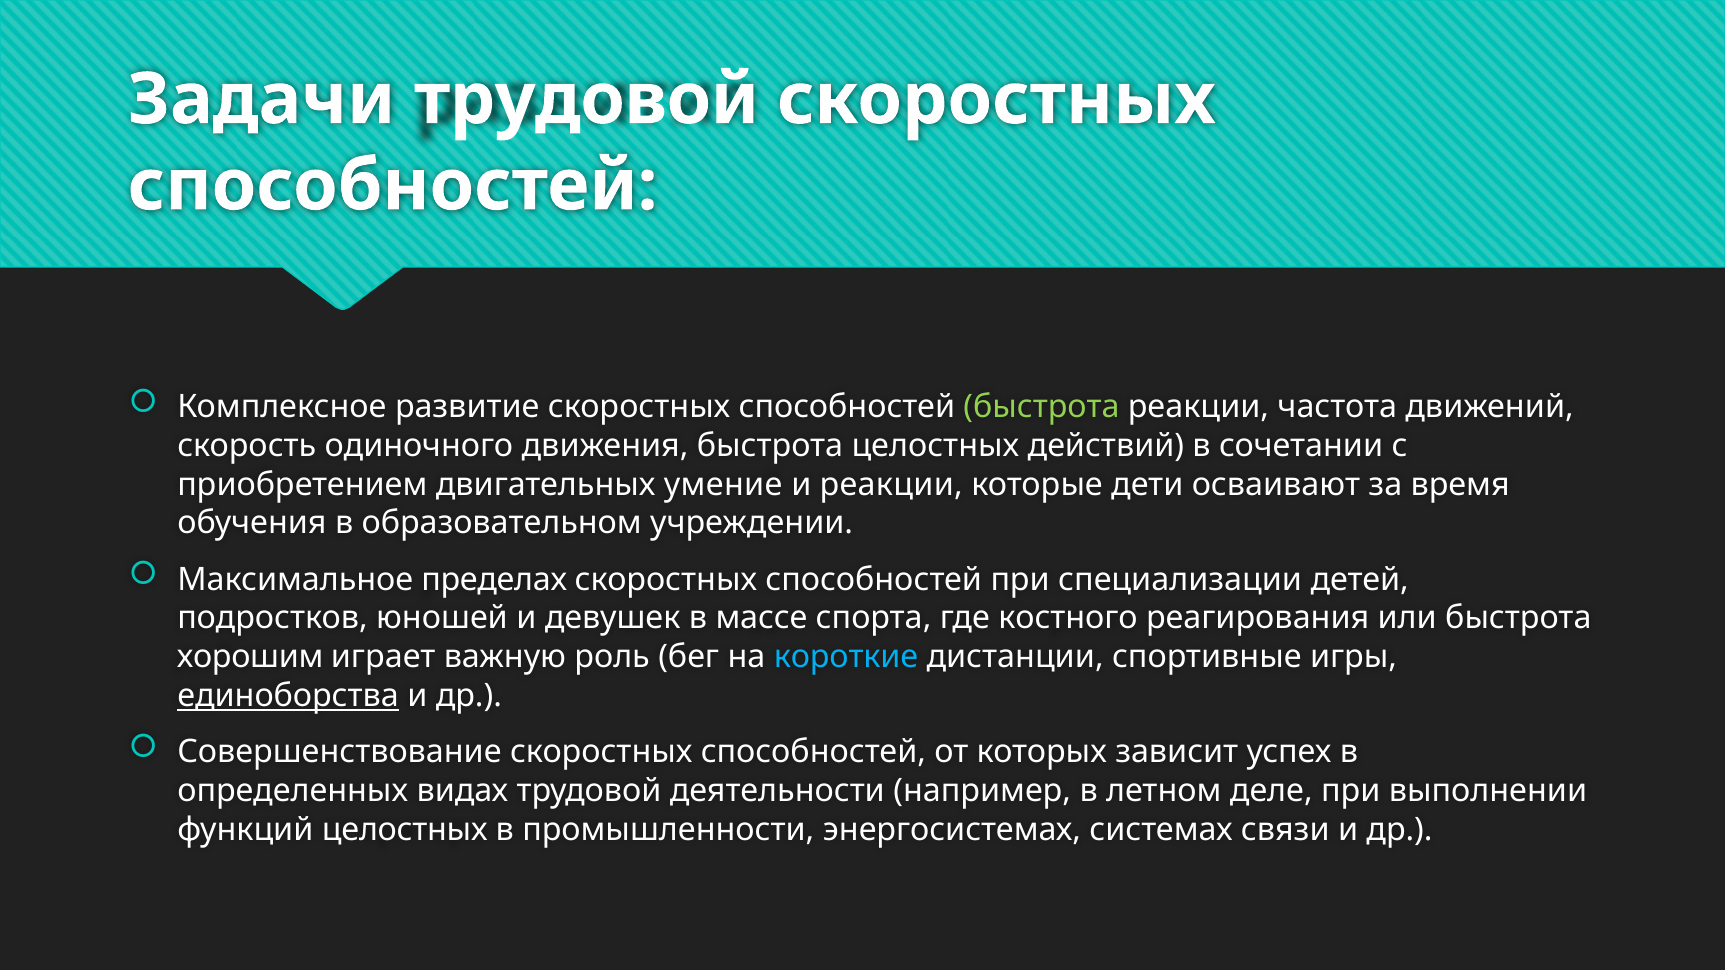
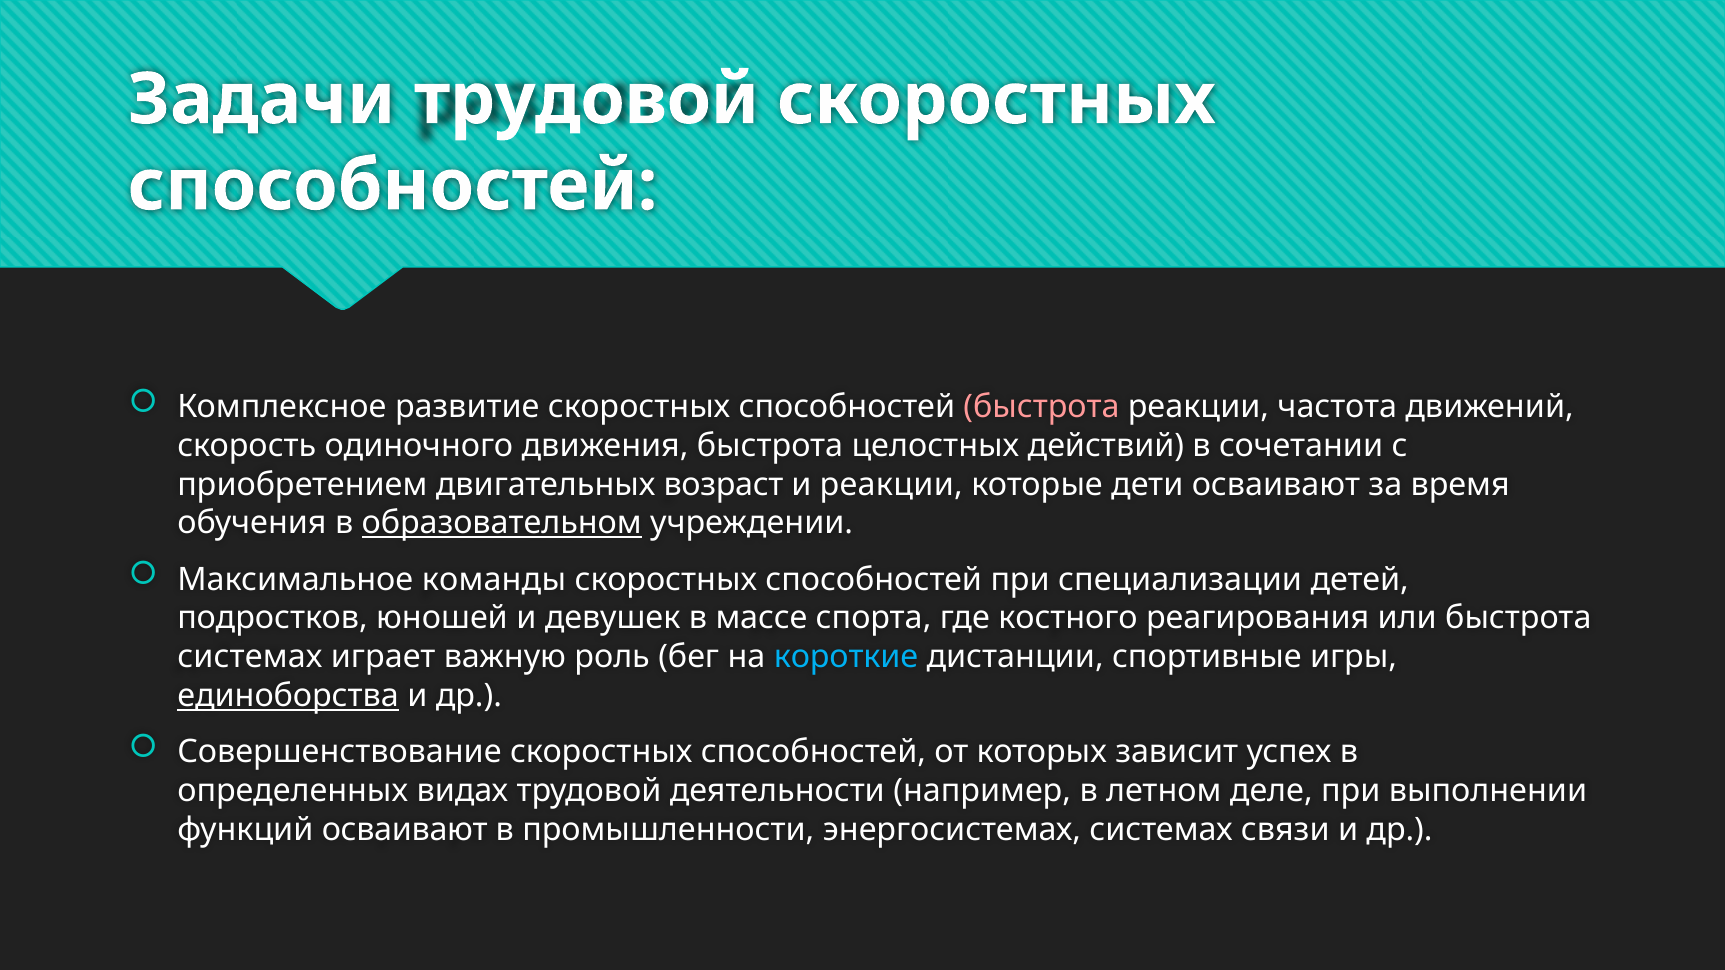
быстрота at (1042, 407) colour: light green -> pink
умение: умение -> возраст
образовательном underline: none -> present
пределах: пределах -> команды
хорошим at (250, 657): хорошим -> системах
функций целостных: целостных -> осваивают
